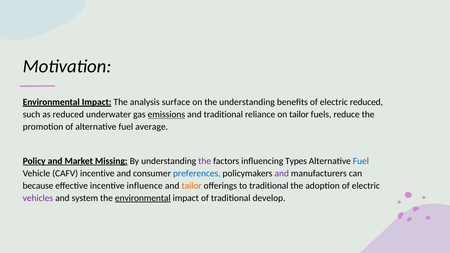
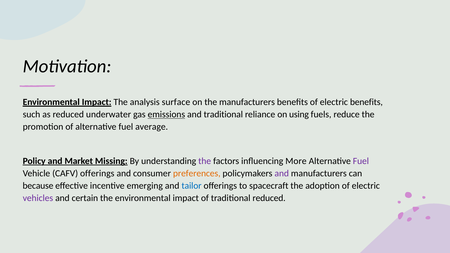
the understanding: understanding -> manufacturers
electric reduced: reduced -> benefits
on tailor: tailor -> using
Types: Types -> More
Fuel at (361, 161) colour: blue -> purple
CAFV incentive: incentive -> offerings
preferences colour: blue -> orange
influence: influence -> emerging
tailor at (192, 186) colour: orange -> blue
to traditional: traditional -> spacecraft
system: system -> certain
environmental at (143, 198) underline: present -> none
traditional develop: develop -> reduced
